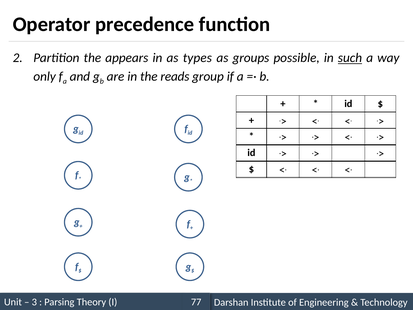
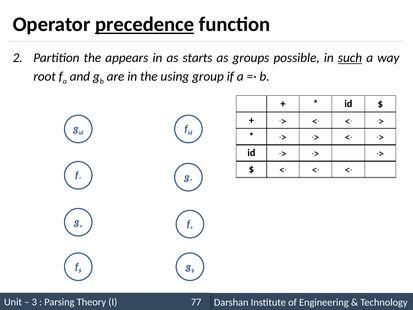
precedence underline: none -> present
types: types -> starts
only: only -> root
reads: reads -> using
